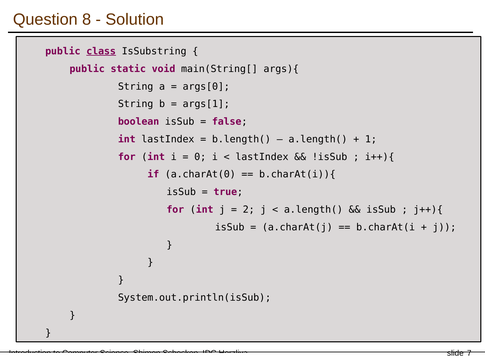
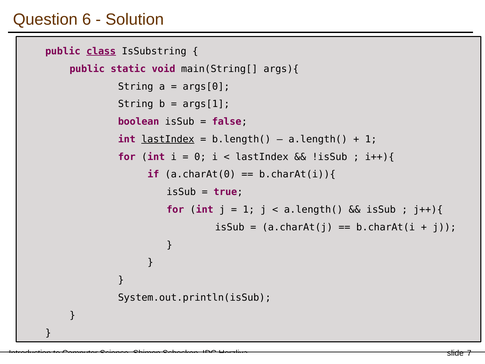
8: 8 -> 6
lastIndex at (168, 139) underline: none -> present
2 at (249, 209): 2 -> 1
